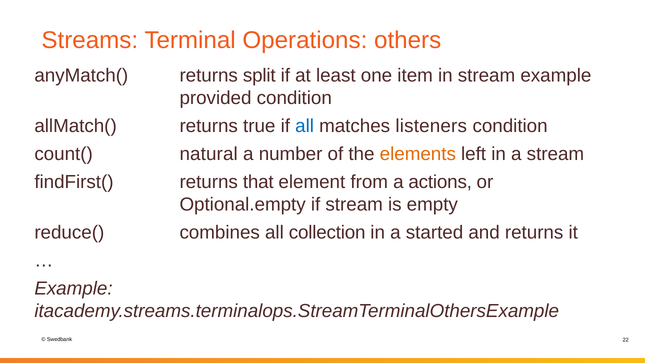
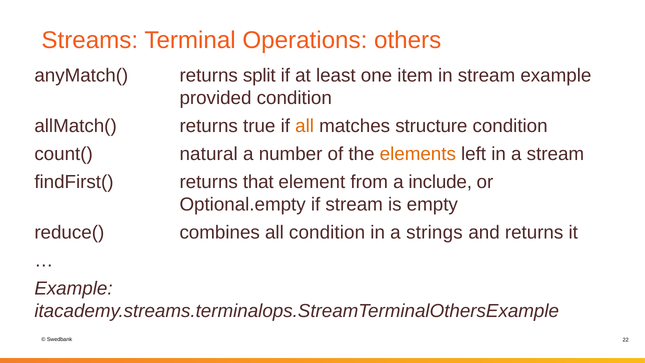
all at (305, 126) colour: blue -> orange
listeners: listeners -> structure
actions: actions -> include
all collection: collection -> condition
started: started -> strings
